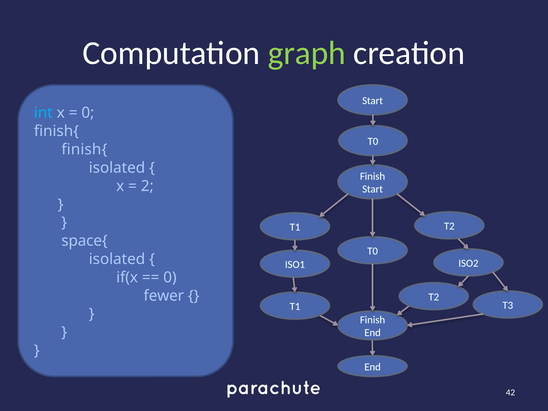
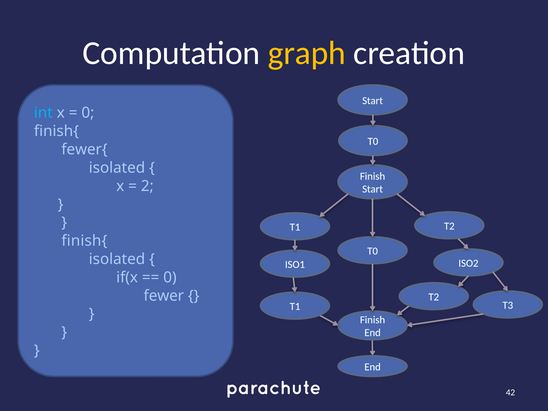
graph colour: light green -> yellow
finish{ at (84, 149): finish{ -> fewer{
space{ at (85, 241): space{ -> finish{
